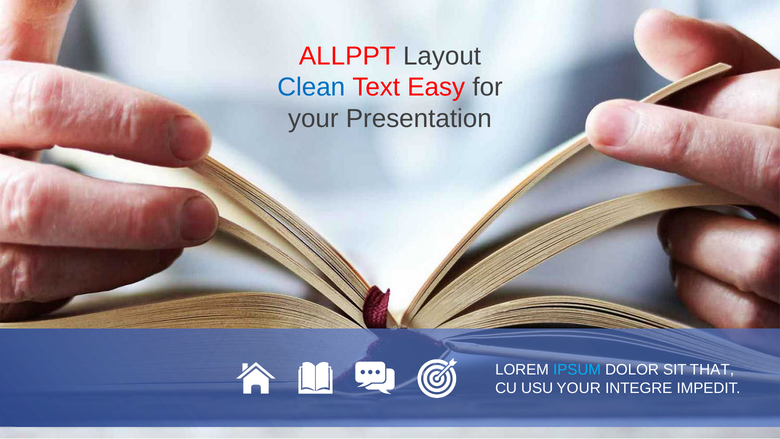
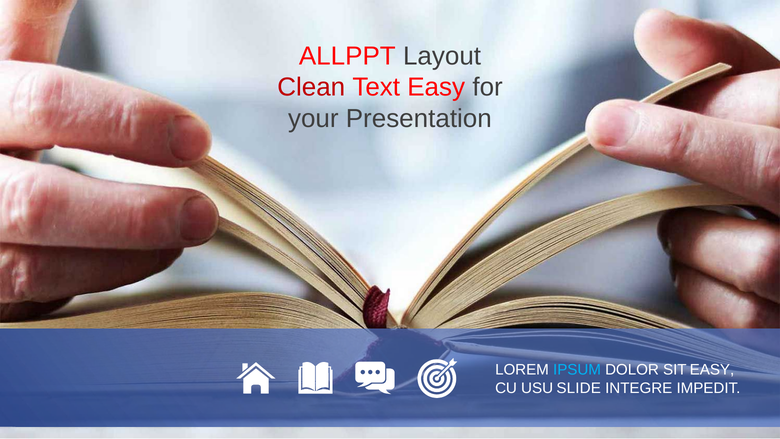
Clean colour: blue -> red
SIT THAT: THAT -> EASY
USU YOUR: YOUR -> SLIDE
